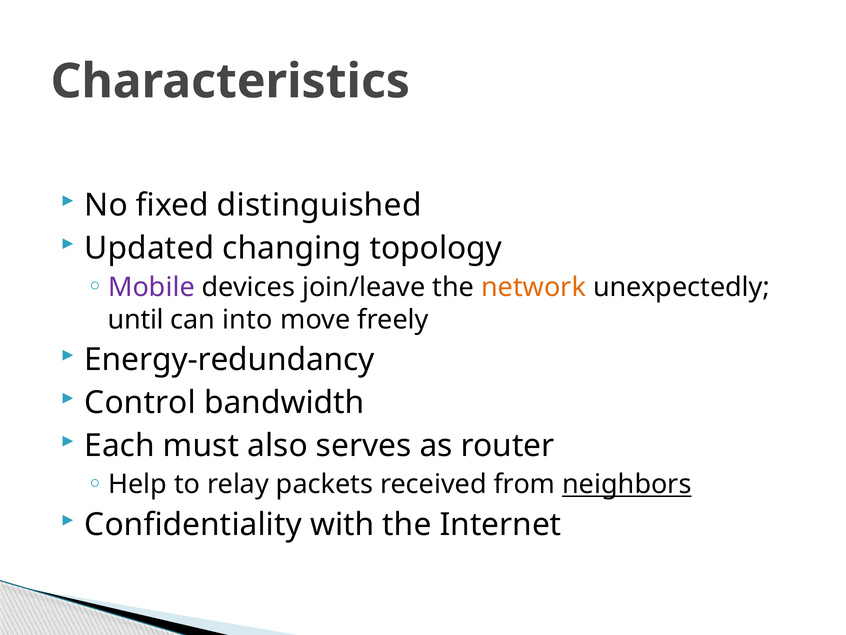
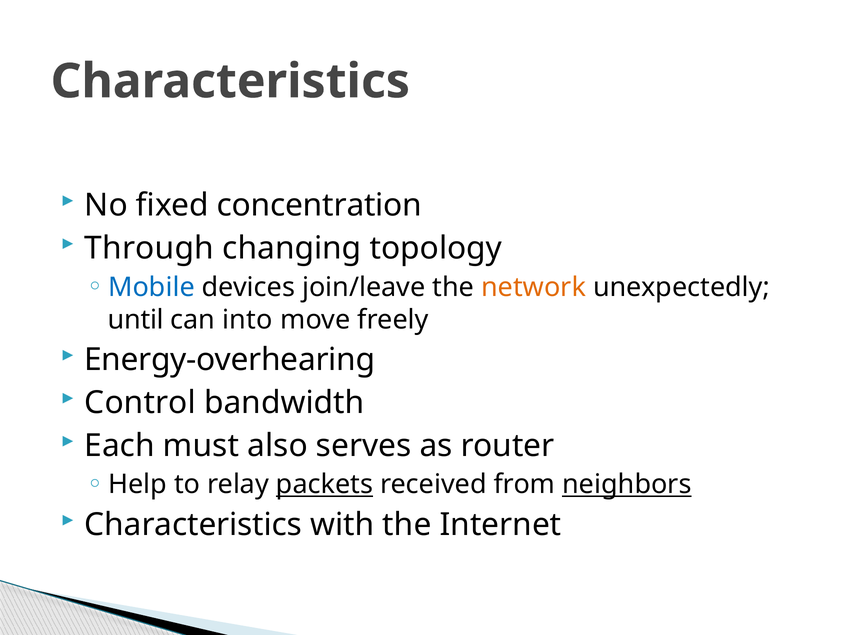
distinguished: distinguished -> concentration
Updated: Updated -> Through
Mobile colour: purple -> blue
Energy-redundancy: Energy-redundancy -> Energy-overhearing
packets underline: none -> present
Confidentiality at (193, 524): Confidentiality -> Characteristics
